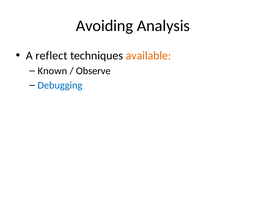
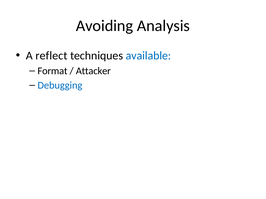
available colour: orange -> blue
Known: Known -> Format
Observe: Observe -> Attacker
